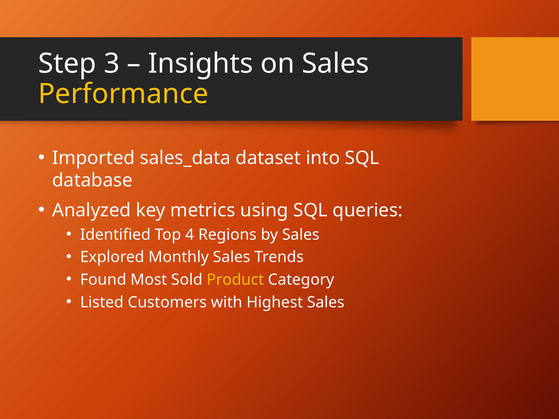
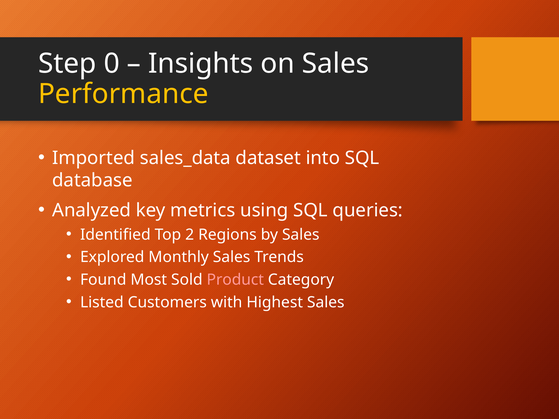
3: 3 -> 0
4: 4 -> 2
Product colour: yellow -> pink
